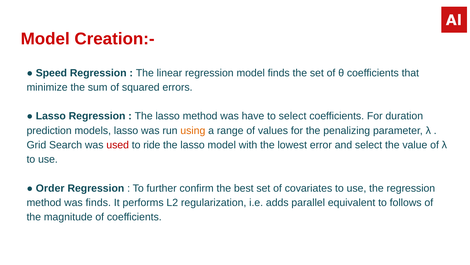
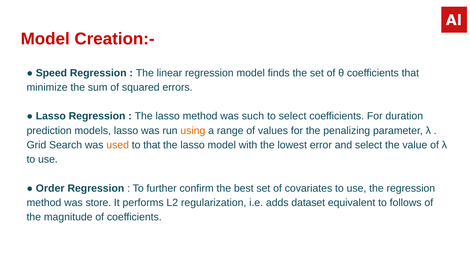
have: have -> such
used colour: red -> orange
to ride: ride -> that
was finds: finds -> store
parallel: parallel -> dataset
